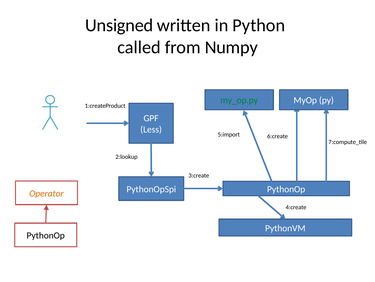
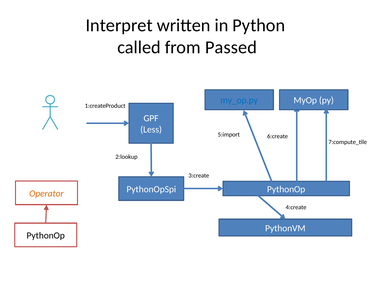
Unsigned: Unsigned -> Interpret
Numpy: Numpy -> Passed
my_op.py colour: green -> blue
